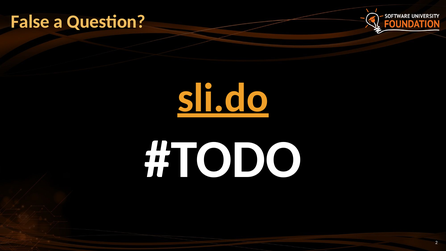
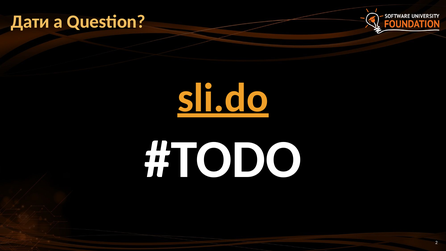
False: False -> Дати
